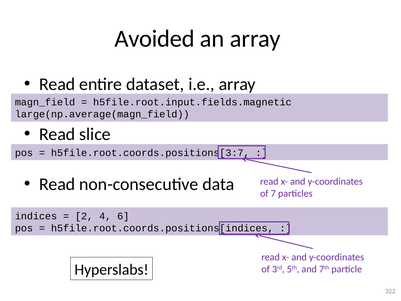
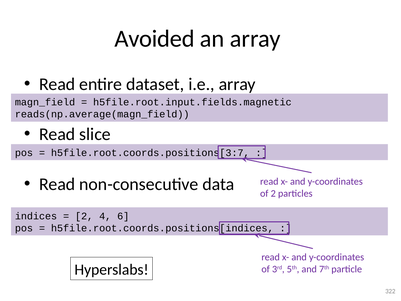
large(np.average(magn_field: large(np.average(magn_field -> reads(np.average(magn_field
of 7: 7 -> 2
